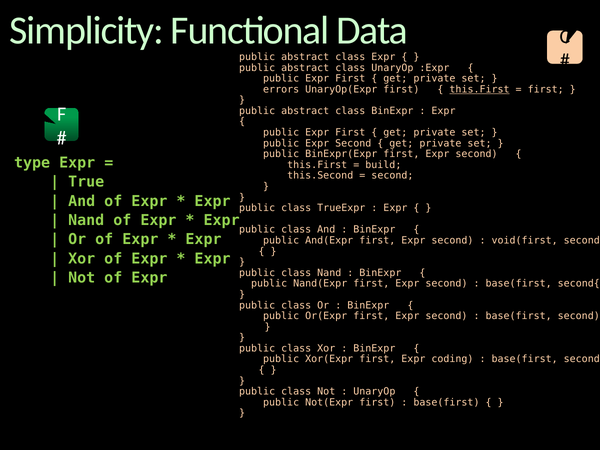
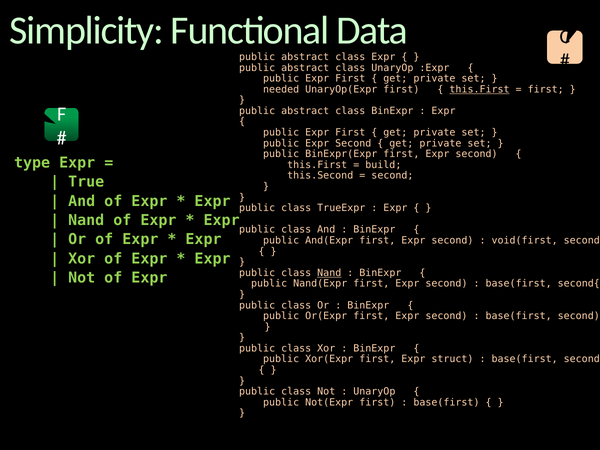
errors: errors -> needed
Nand at (329, 273) underline: none -> present
coding: coding -> struct
